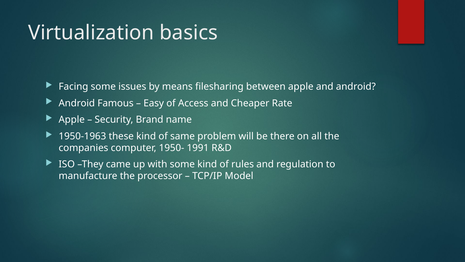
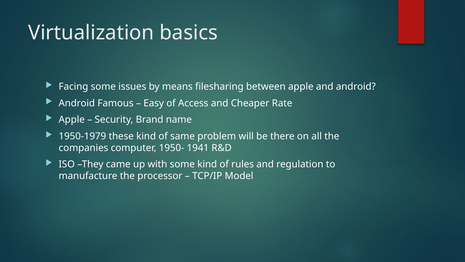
1950-1963: 1950-1963 -> 1950-1979
1991: 1991 -> 1941
